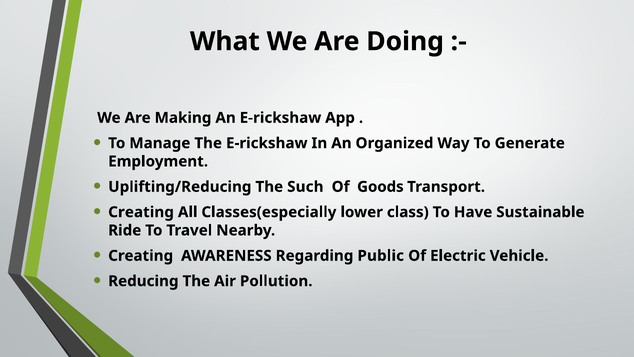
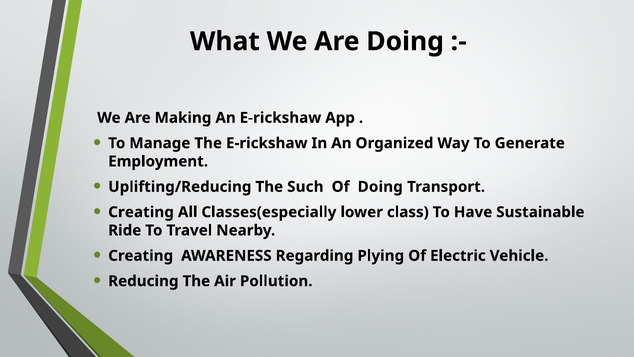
Of Goods: Goods -> Doing
Public: Public -> Plying
